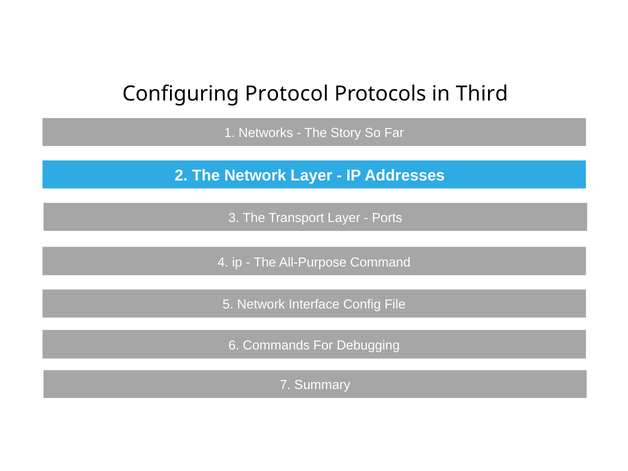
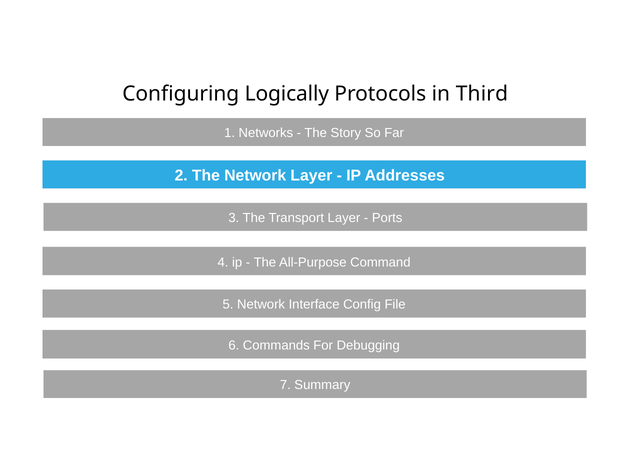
Protocol: Protocol -> Logically
